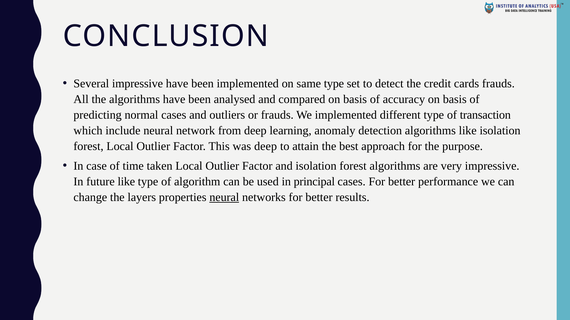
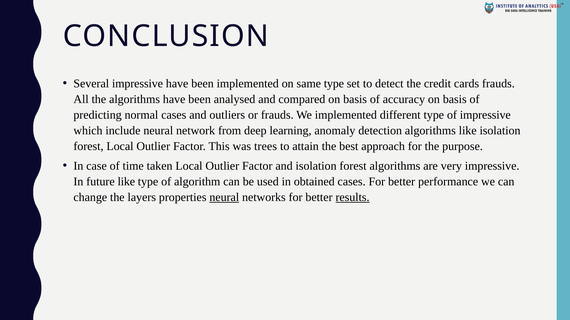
of transaction: transaction -> impressive
was deep: deep -> trees
principal: principal -> obtained
results underline: none -> present
